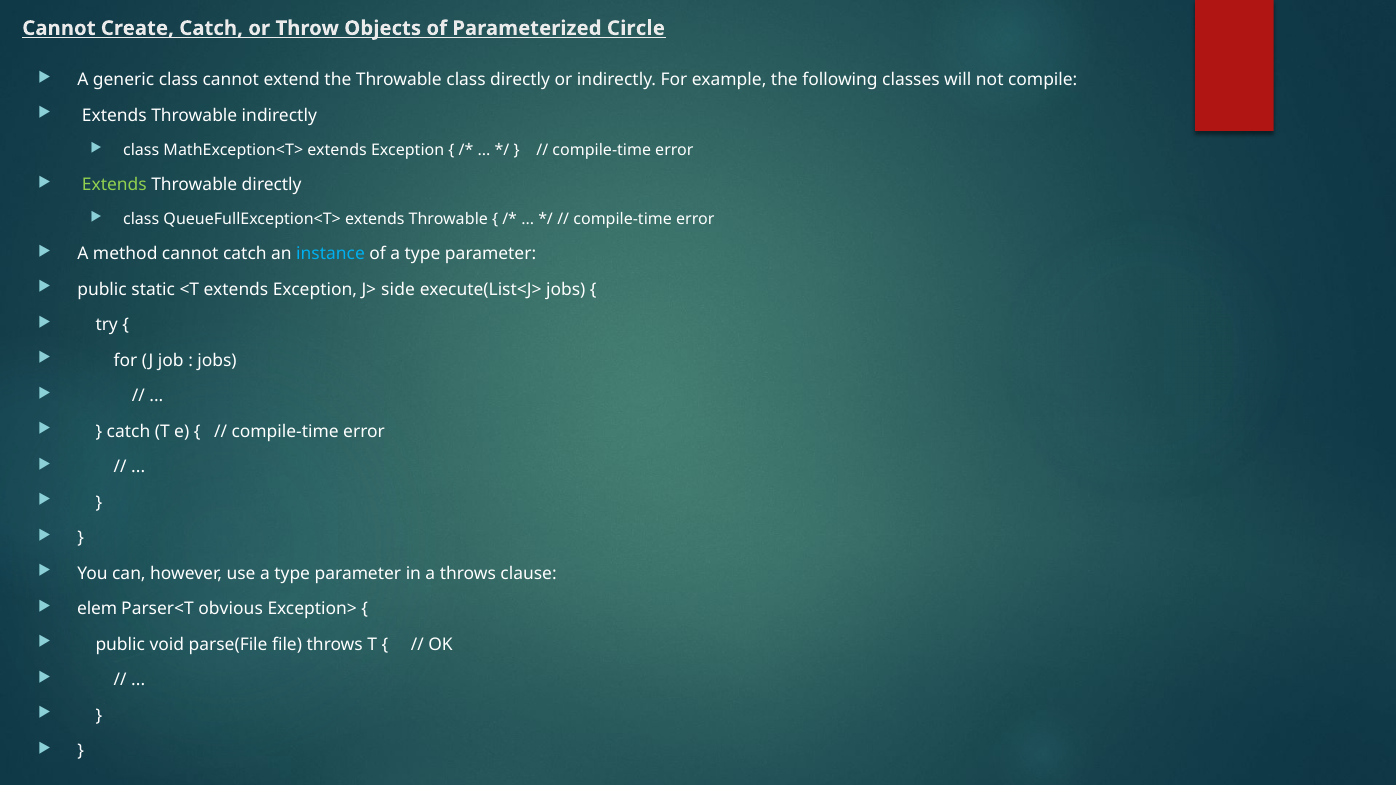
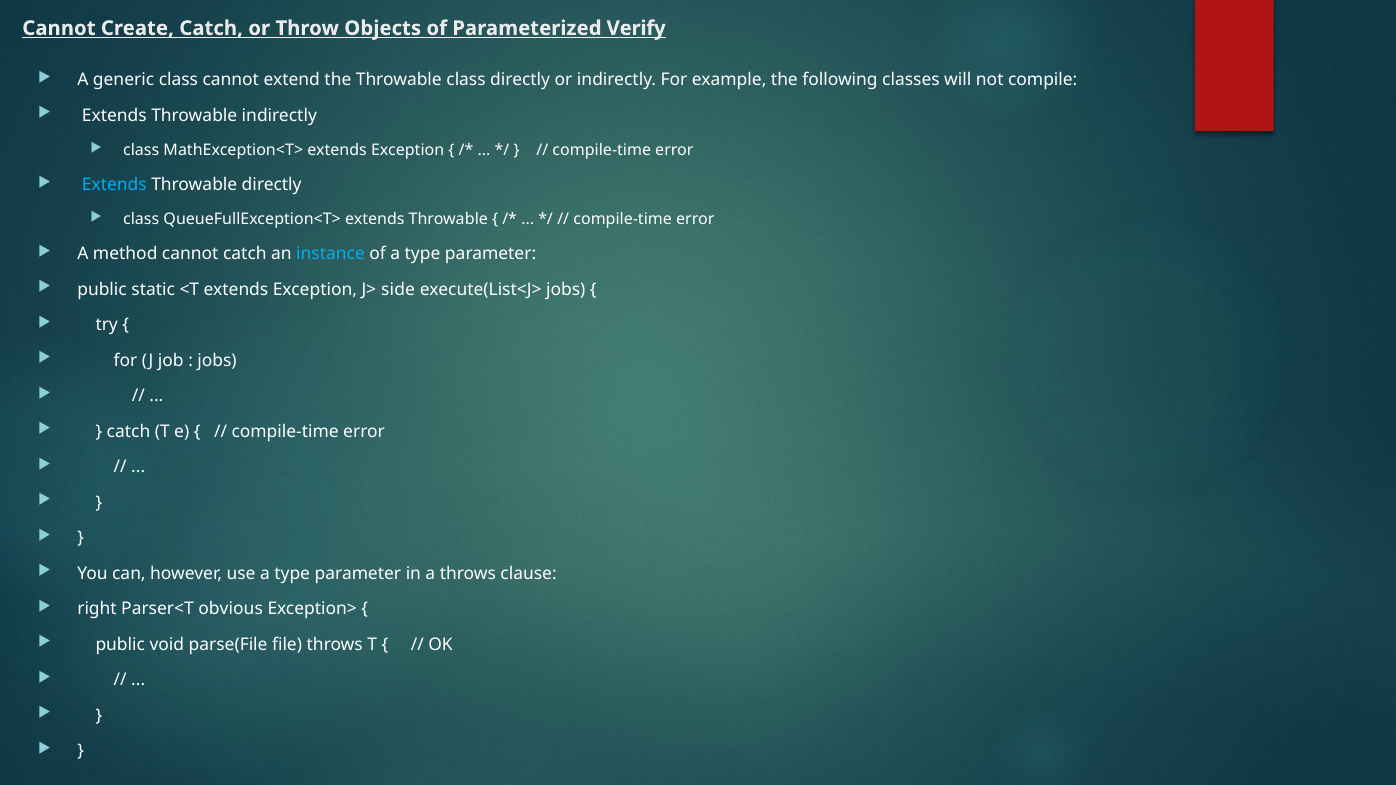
Circle: Circle -> Verify
Extends at (114, 185) colour: light green -> light blue
elem: elem -> right
